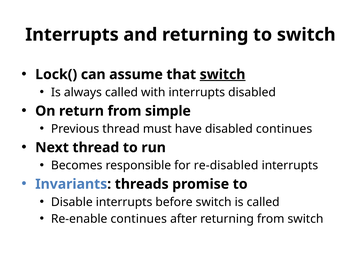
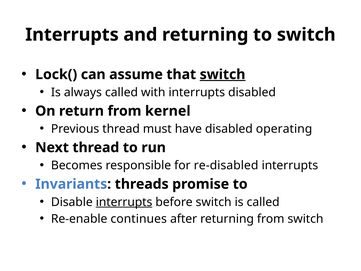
simple: simple -> kernel
disabled continues: continues -> operating
interrupts at (124, 202) underline: none -> present
